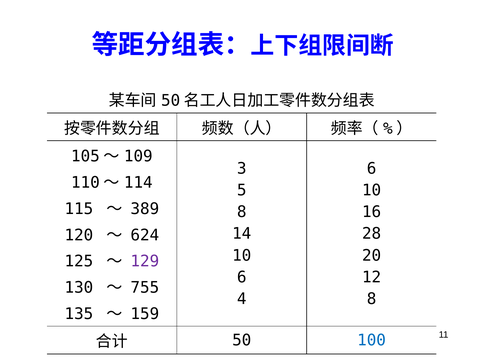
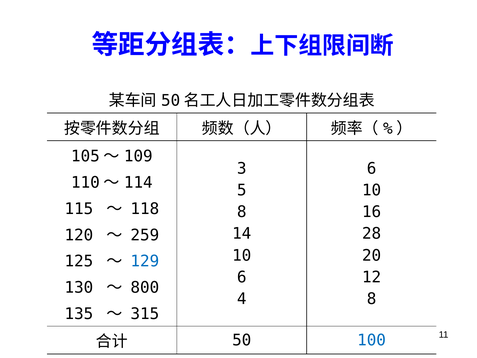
389: 389 -> 118
624: 624 -> 259
129 colour: purple -> blue
755: 755 -> 800
159: 159 -> 315
